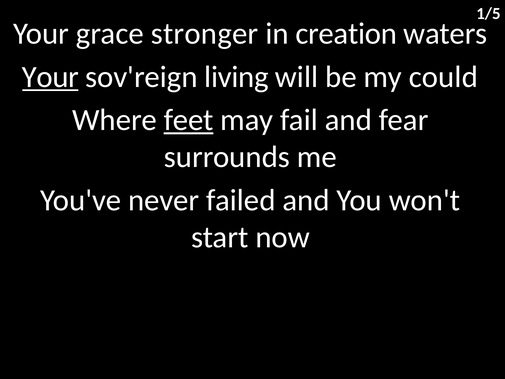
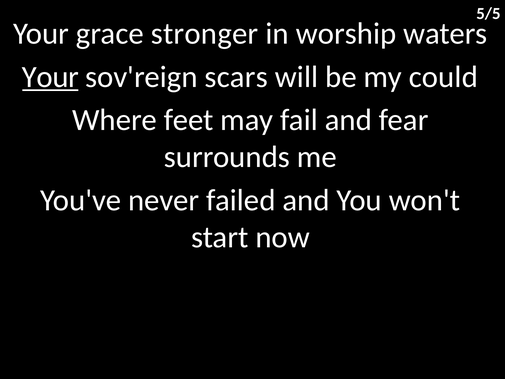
1/5: 1/5 -> 5/5
creation: creation -> worship
living: living -> scars
feet underline: present -> none
